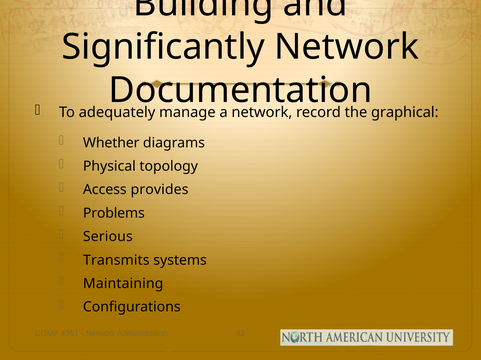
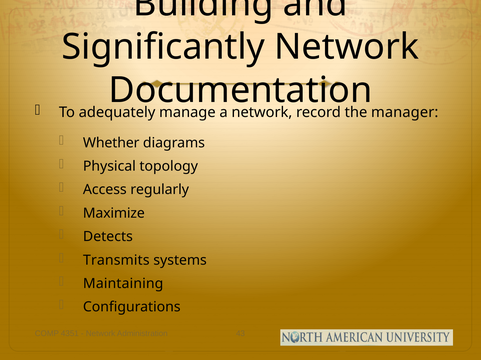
graphical: graphical -> manager
provides: provides -> regularly
Problems: Problems -> Maximize
Serious: Serious -> Detects
